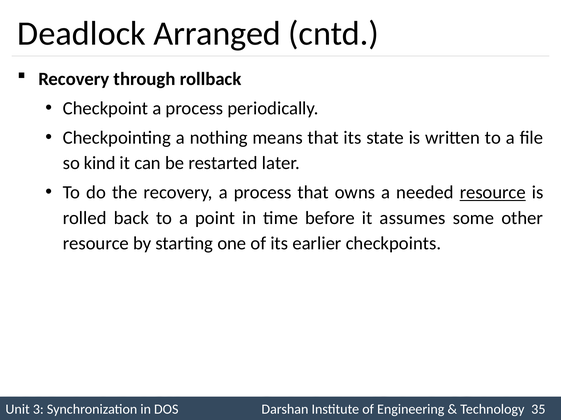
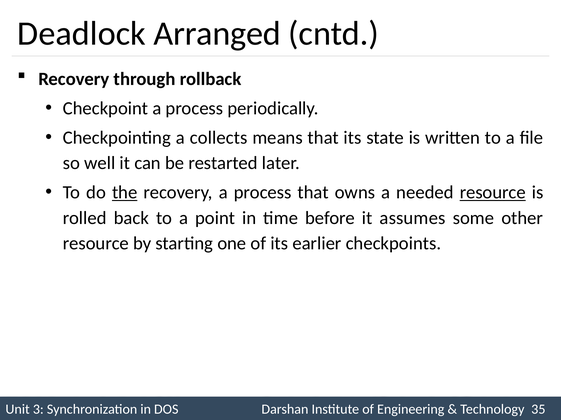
nothing: nothing -> collects
kind: kind -> well
the underline: none -> present
